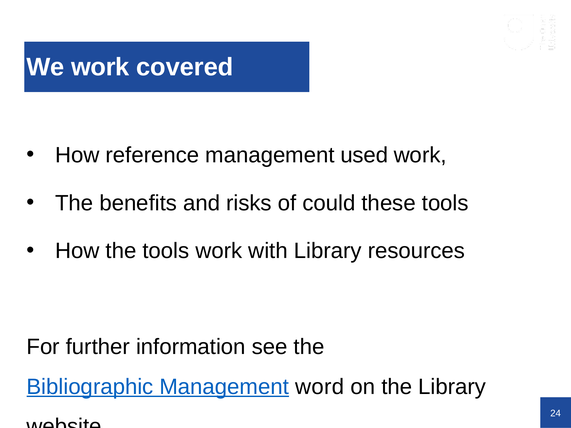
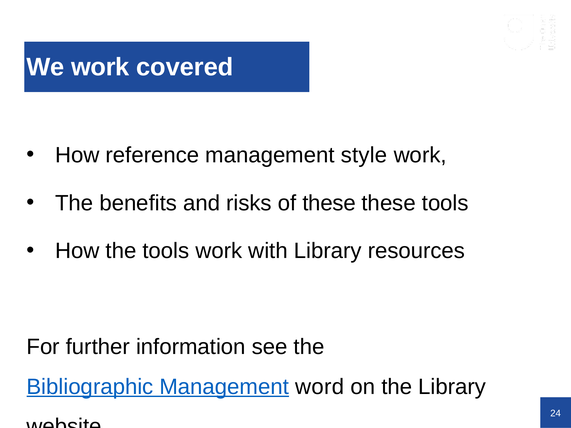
used: used -> style
of could: could -> these
